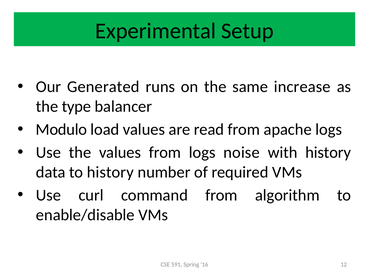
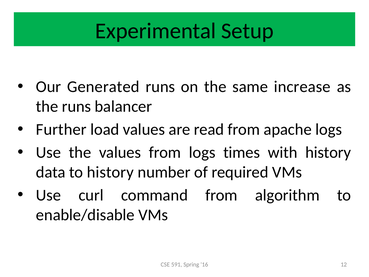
the type: type -> runs
Modulo: Modulo -> Further
noise: noise -> times
